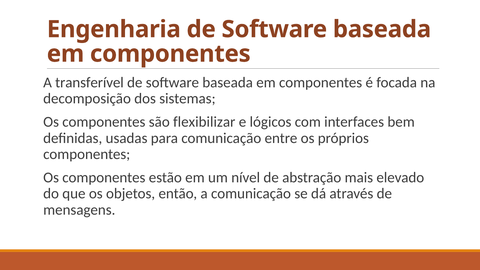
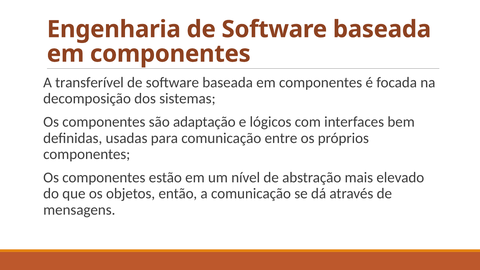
flexibilizar: flexibilizar -> adaptação
